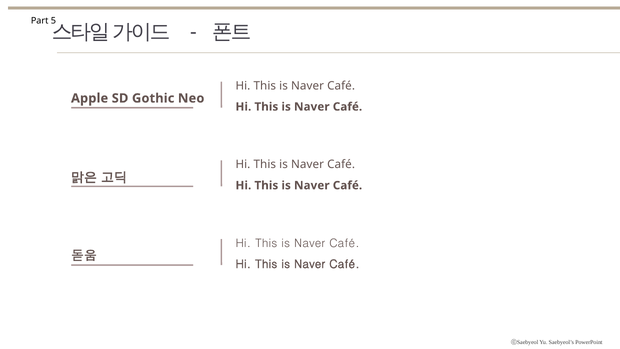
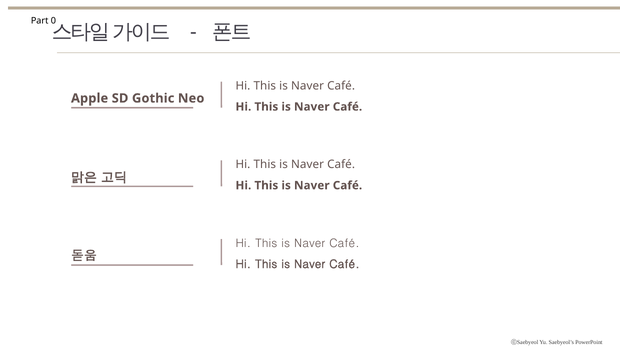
5: 5 -> 0
